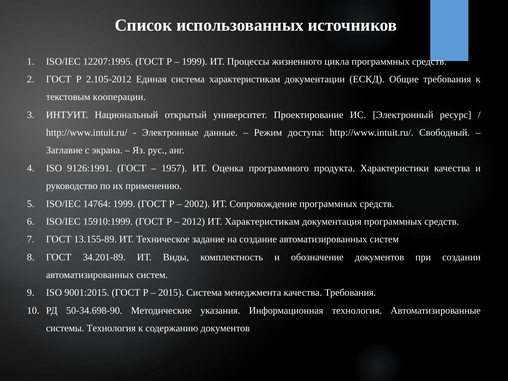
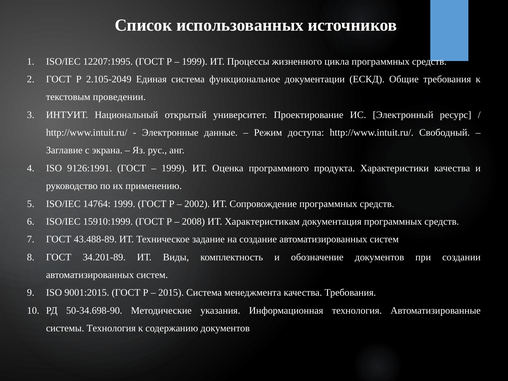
2.105-2012: 2.105-2012 -> 2.105-2049
система характеристикам: характеристикам -> функциональное
кооперации: кооперации -> проведении
1957 at (174, 168): 1957 -> 1999
2012: 2012 -> 2008
13.155-89: 13.155-89 -> 43.488-89
